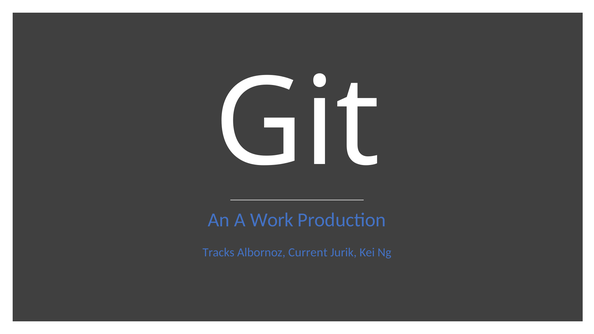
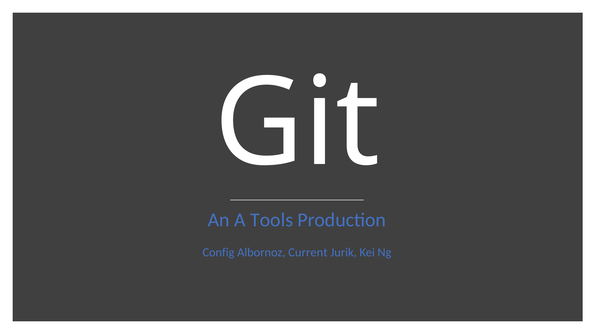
Work: Work -> Tools
Tracks: Tracks -> Config
